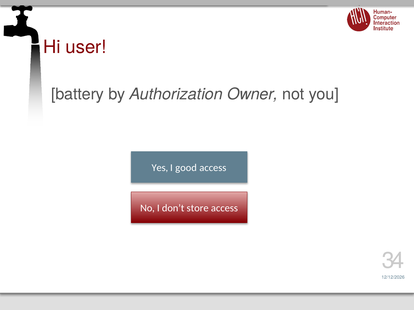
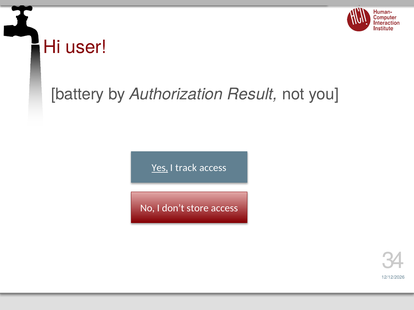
Owner: Owner -> Result
Yes underline: none -> present
good: good -> track
